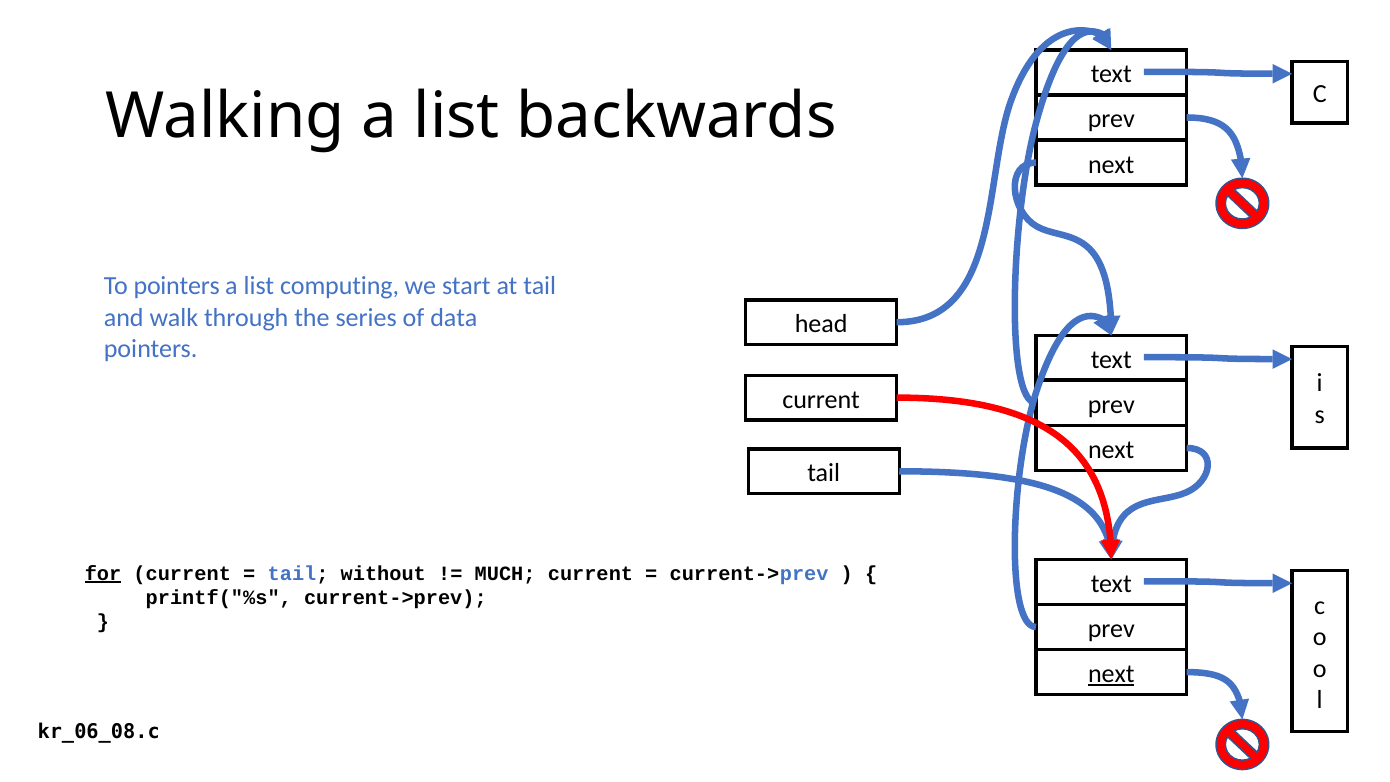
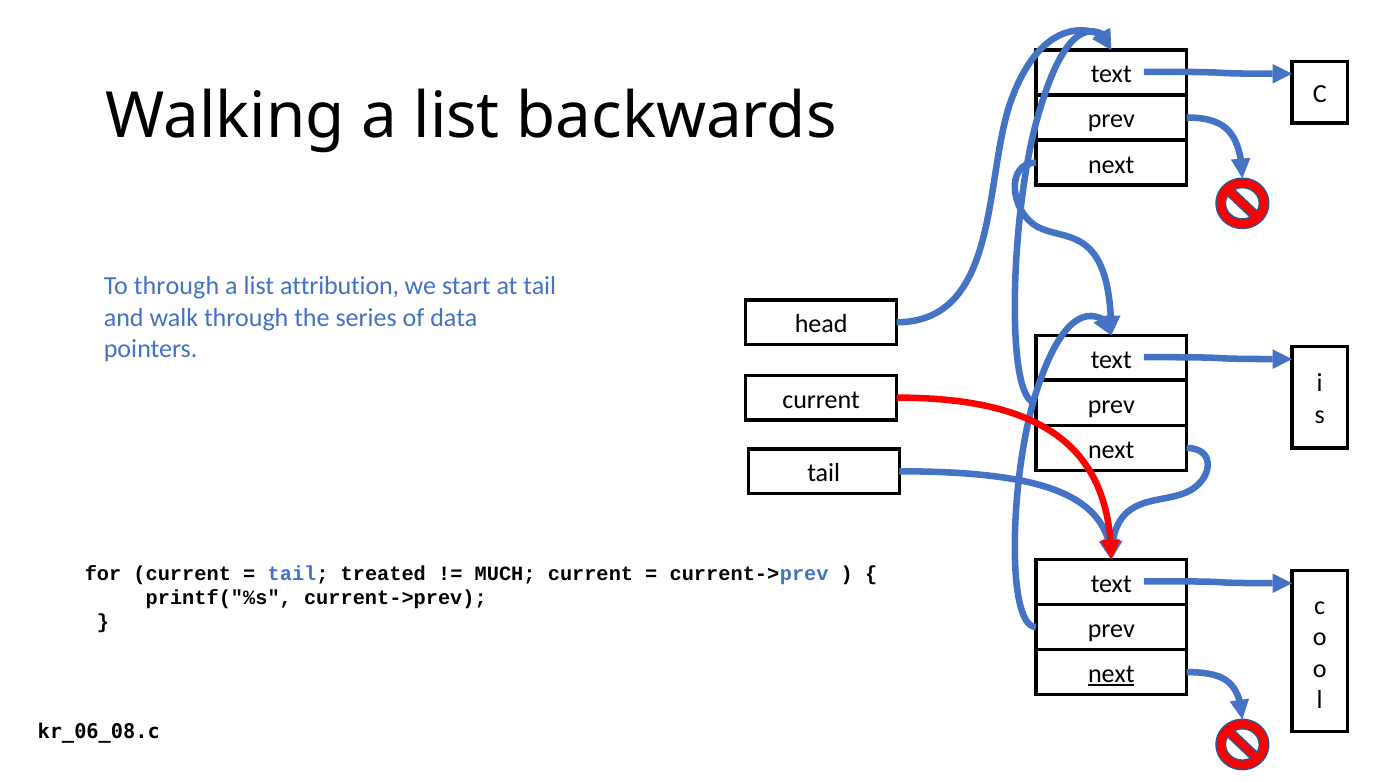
To pointers: pointers -> through
computing: computing -> attribution
for underline: present -> none
without: without -> treated
